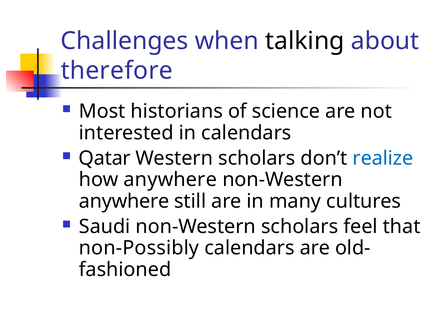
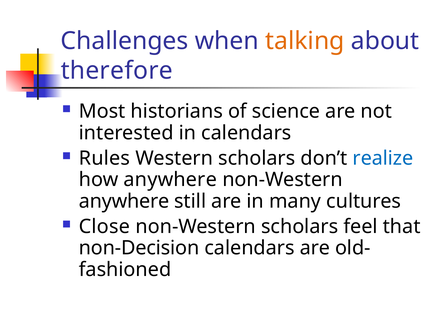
talking colour: black -> orange
Qatar: Qatar -> Rules
Saudi: Saudi -> Close
non-Possibly: non-Possibly -> non-Decision
